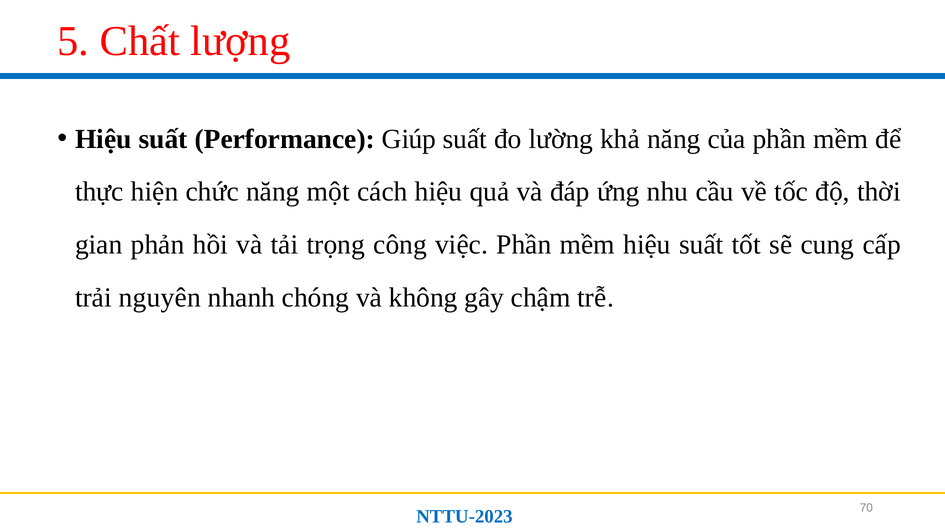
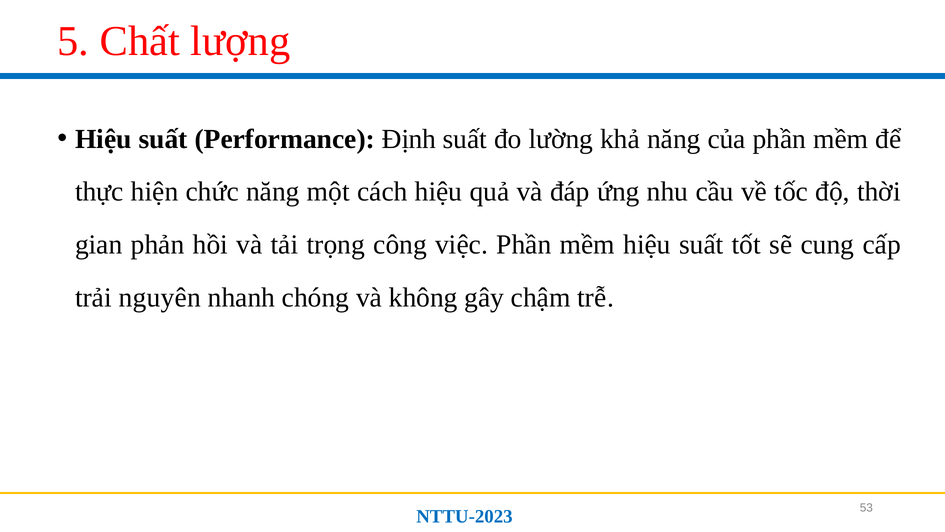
Giúp: Giúp -> Định
70: 70 -> 53
